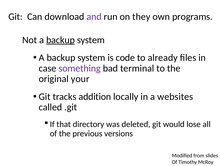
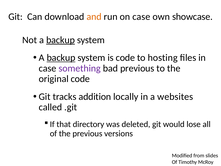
and colour: purple -> orange
on they: they -> case
programs: programs -> showcase
backup at (61, 58) underline: none -> present
already: already -> hosting
bad terminal: terminal -> previous
original your: your -> code
